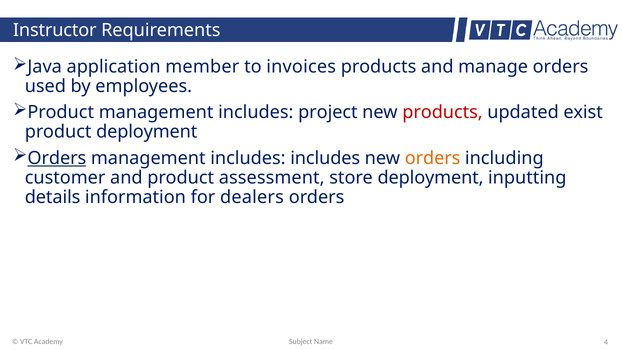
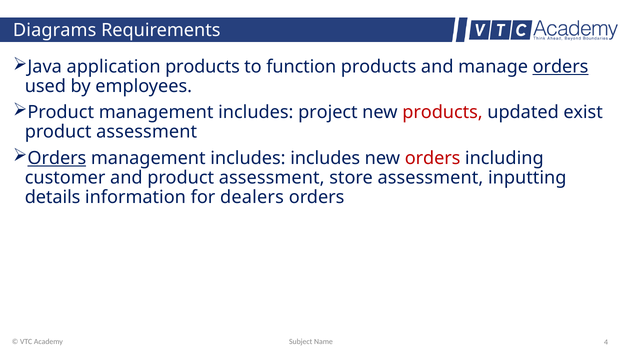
Instructor: Instructor -> Diagrams
application member: member -> products
invoices: invoices -> function
orders at (561, 67) underline: none -> present
deployment at (147, 132): deployment -> assessment
orders at (433, 158) colour: orange -> red
store deployment: deployment -> assessment
